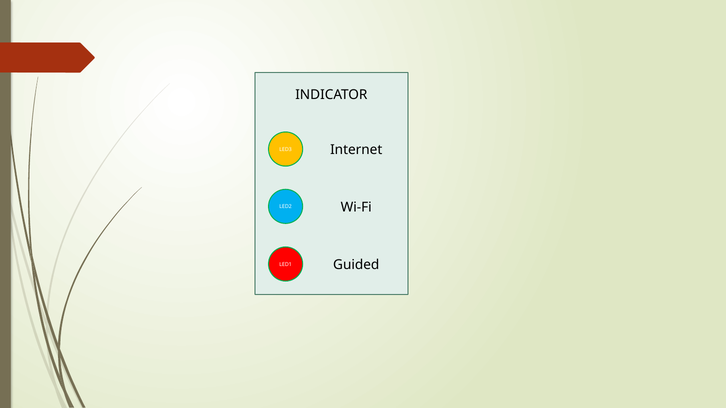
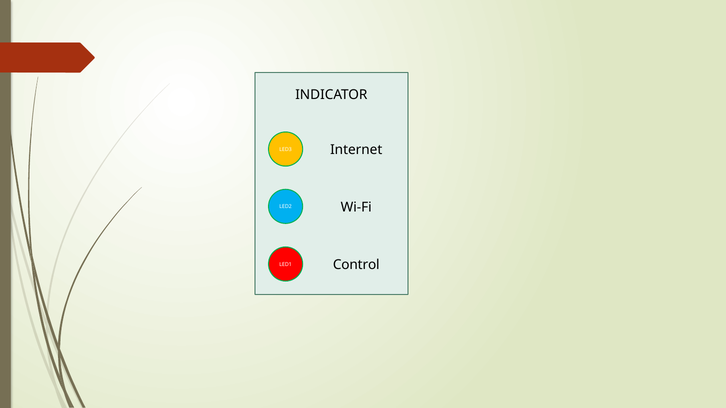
Guided: Guided -> Control
